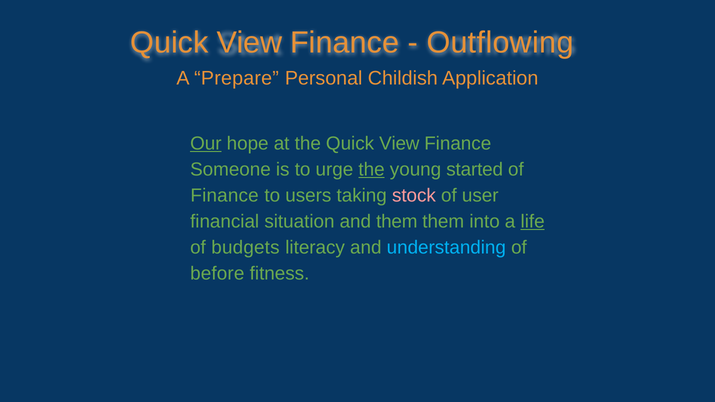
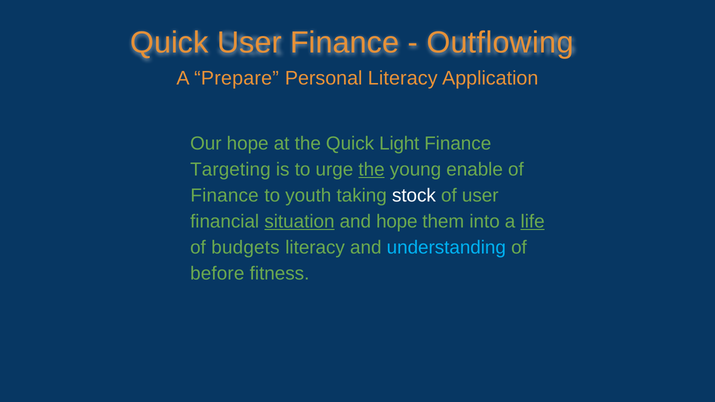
View at (250, 43): View -> User
Personal Childish: Childish -> Literacy
Our underline: present -> none
the Quick View: View -> Light
Someone: Someone -> Targeting
started: started -> enable
users: users -> youth
stock colour: pink -> white
situation underline: none -> present
and them: them -> hope
